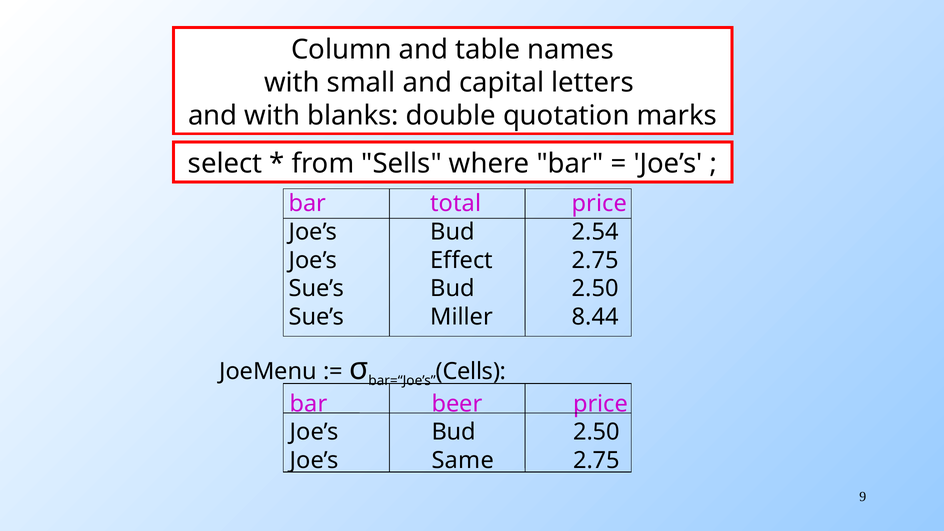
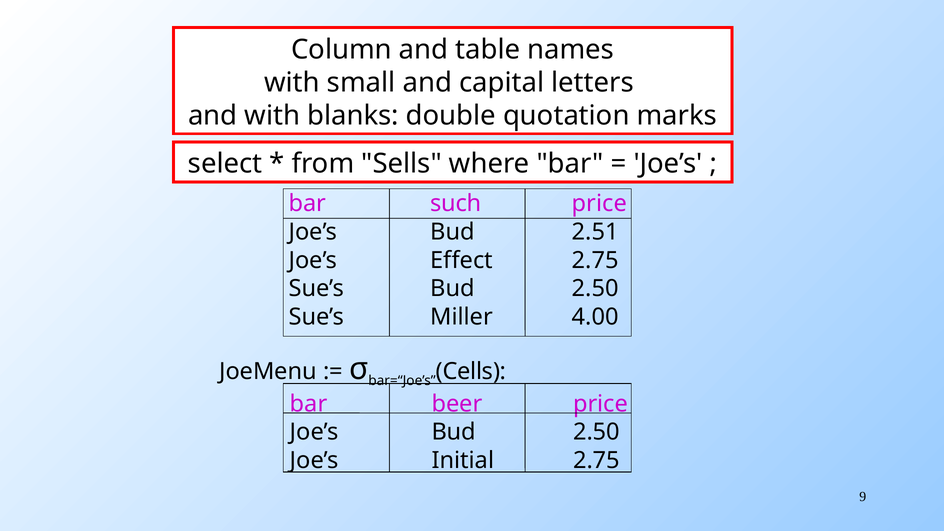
total: total -> such
2.54: 2.54 -> 2.51
8.44: 8.44 -> 4.00
Same: Same -> Initial
